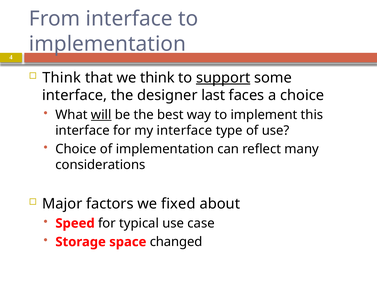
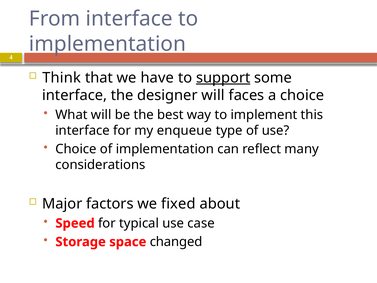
we think: think -> have
designer last: last -> will
will at (101, 115) underline: present -> none
my interface: interface -> enqueue
